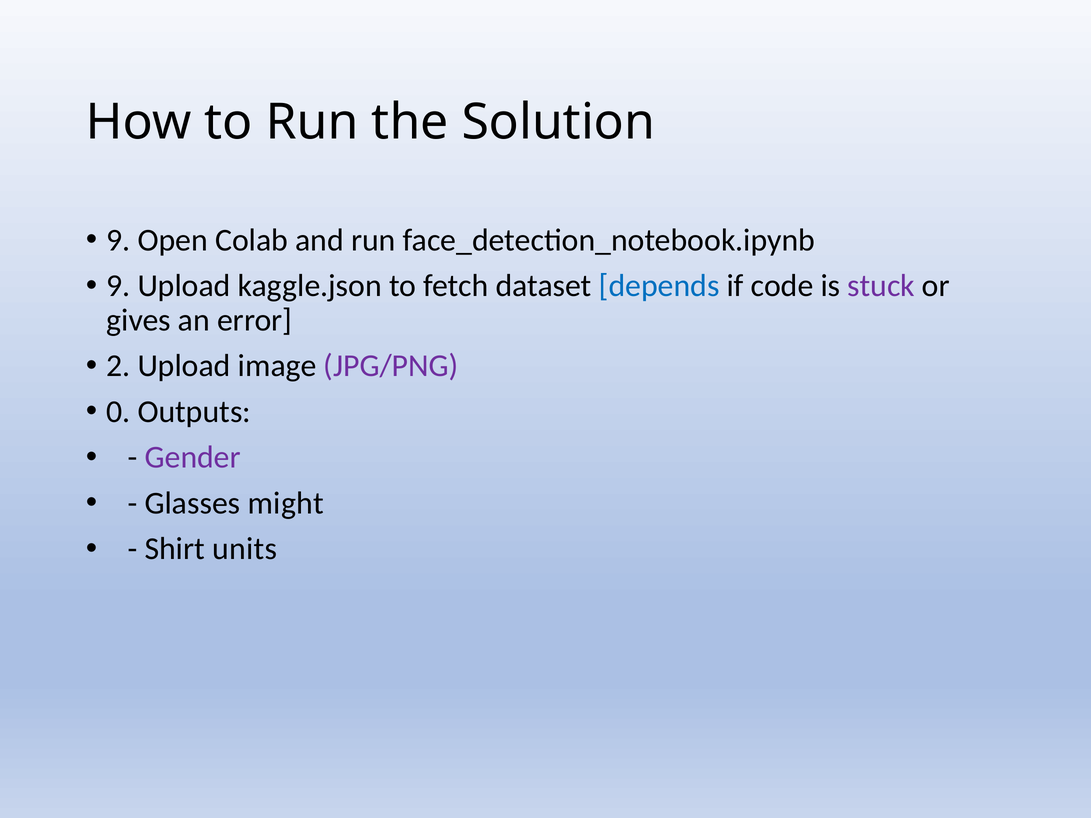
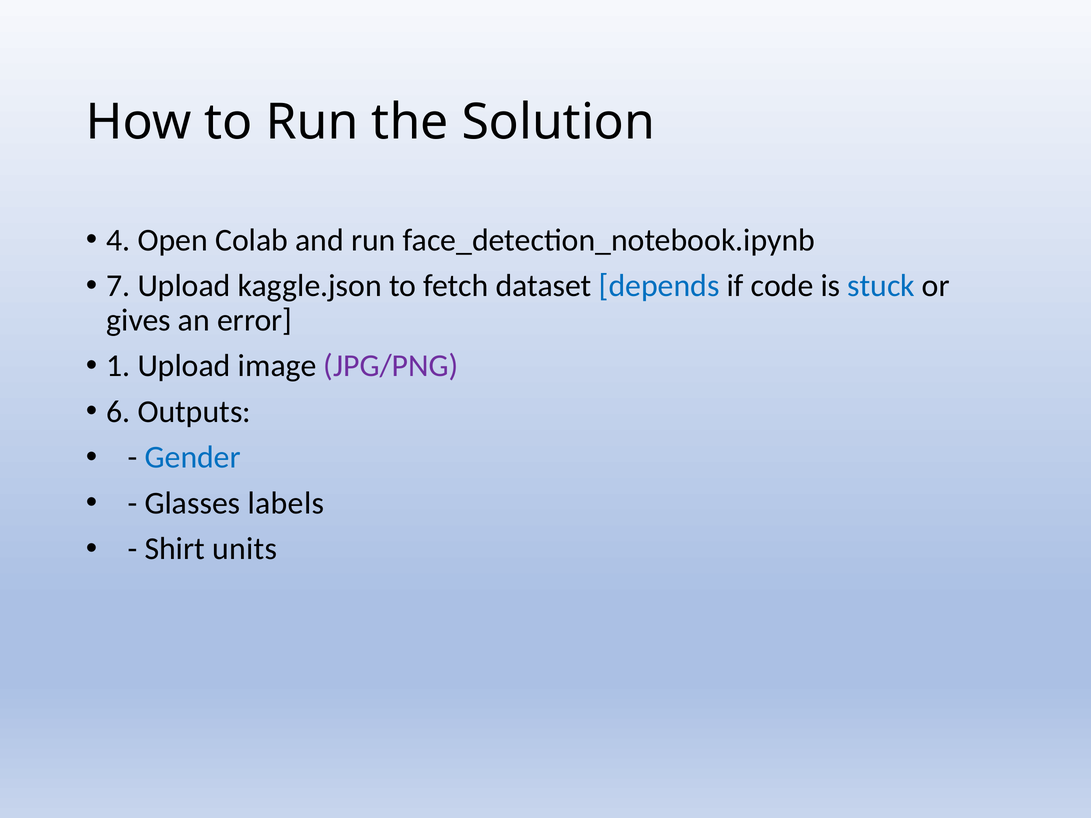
9 at (118, 240): 9 -> 4
9 at (118, 286): 9 -> 7
stuck colour: purple -> blue
2: 2 -> 1
0: 0 -> 6
Gender colour: purple -> blue
might: might -> labels
